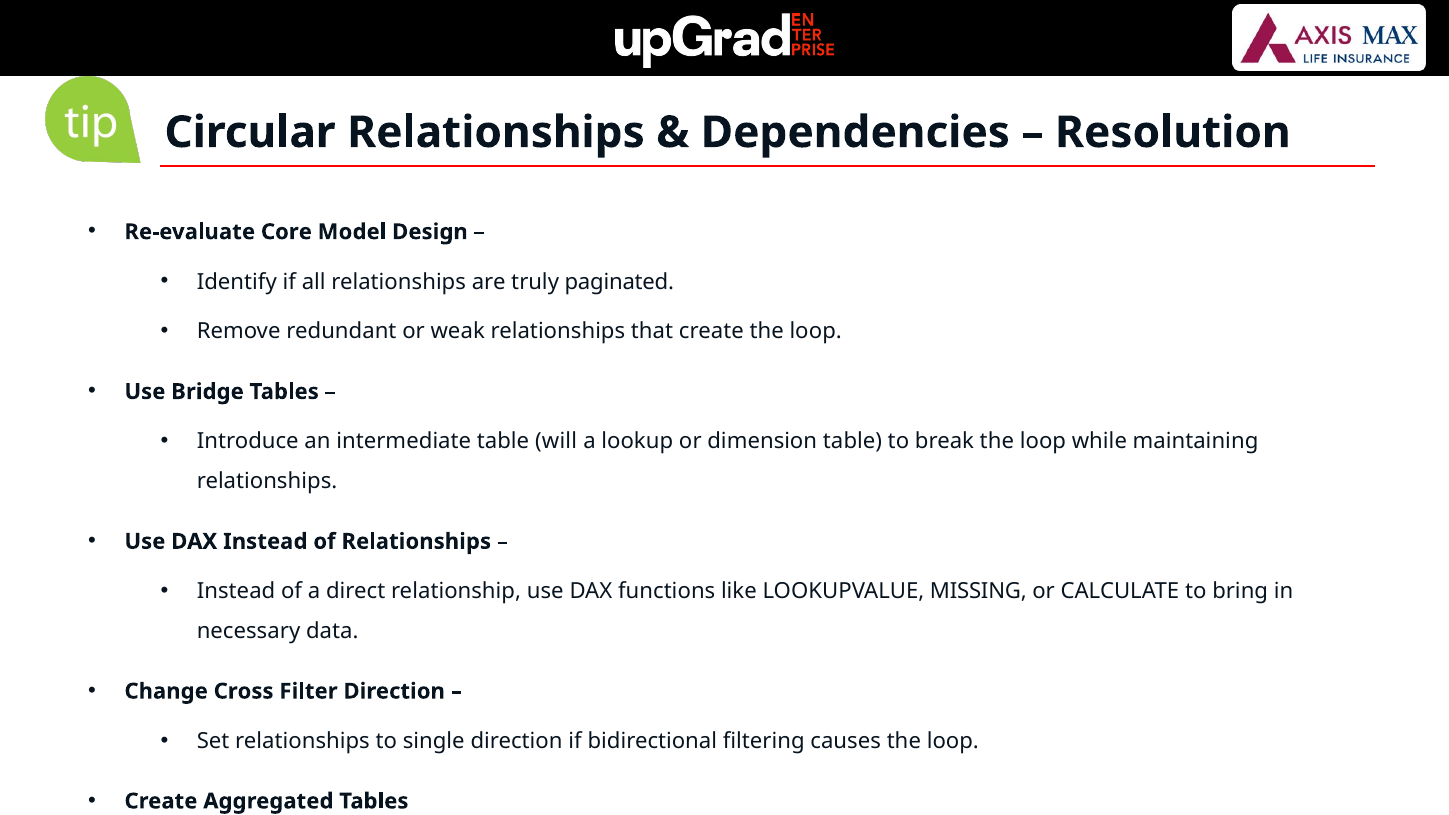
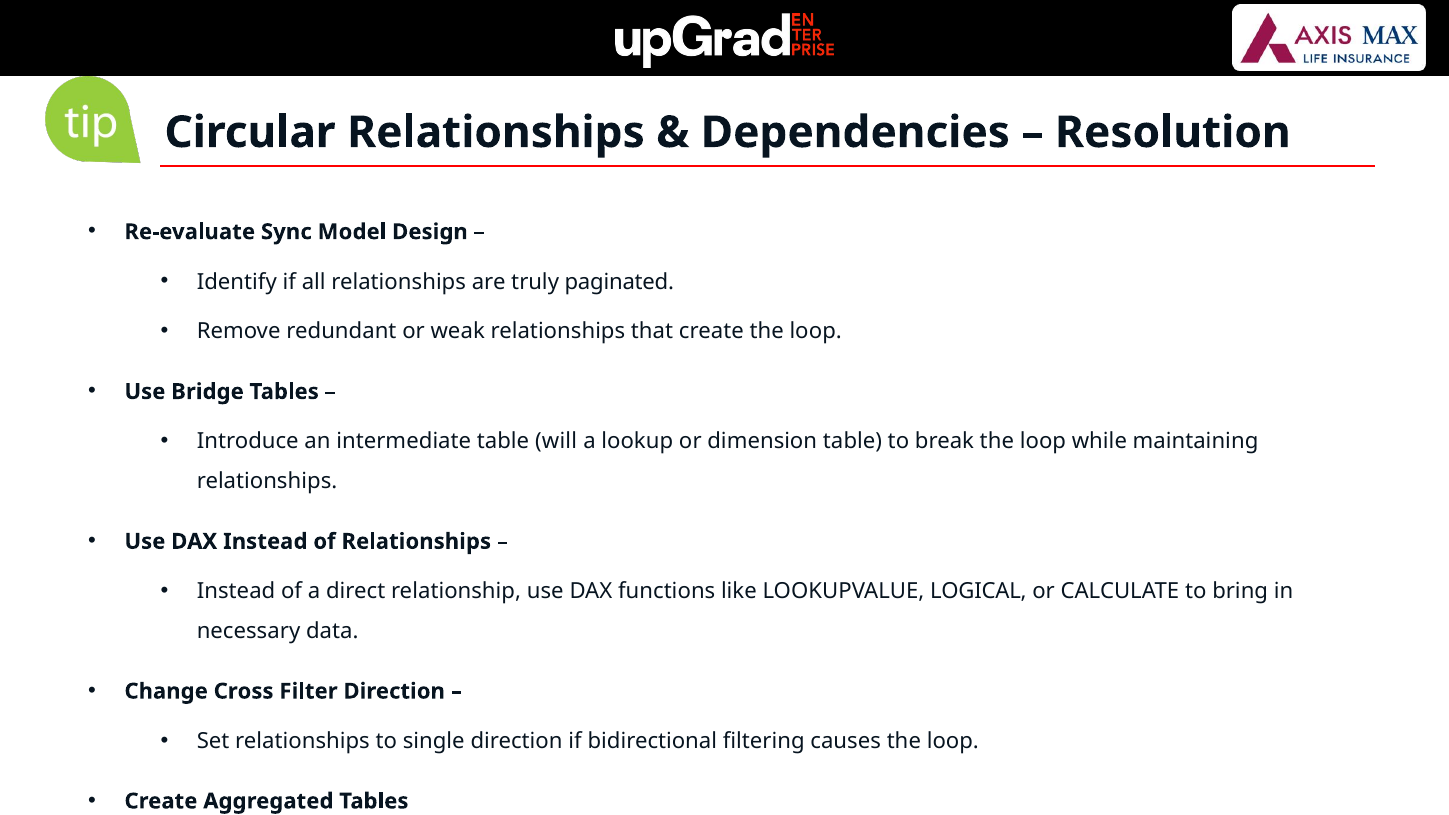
Core: Core -> Sync
MISSING: MISSING -> LOGICAL
